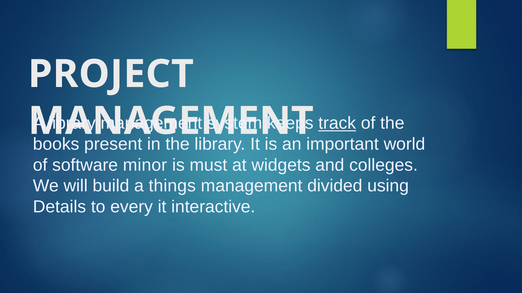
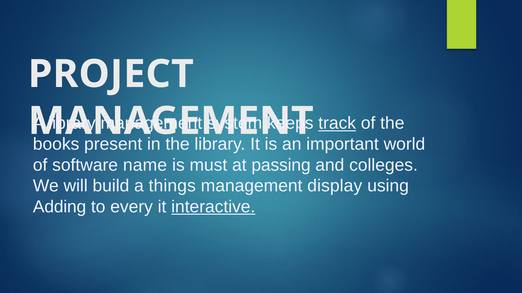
minor: minor -> name
widgets: widgets -> passing
divided: divided -> display
Details: Details -> Adding
interactive underline: none -> present
